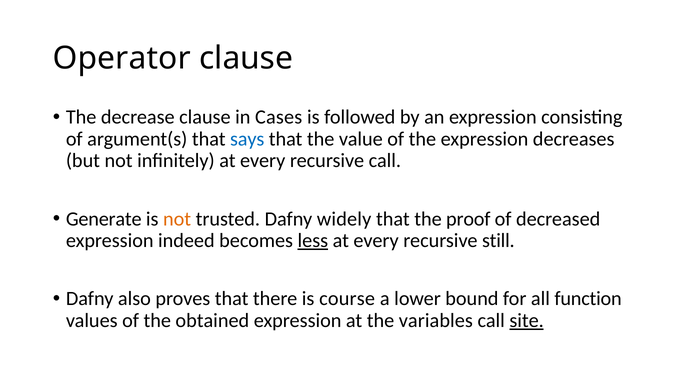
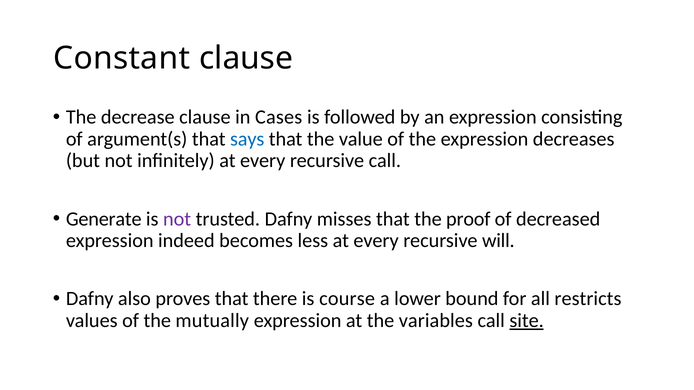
Operator: Operator -> Constant
not at (177, 219) colour: orange -> purple
widely: widely -> misses
less underline: present -> none
still: still -> will
function: function -> restricts
obtained: obtained -> mutually
